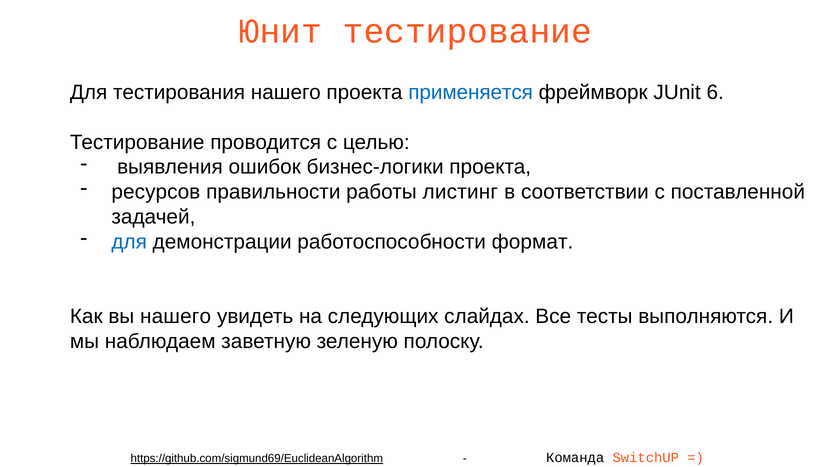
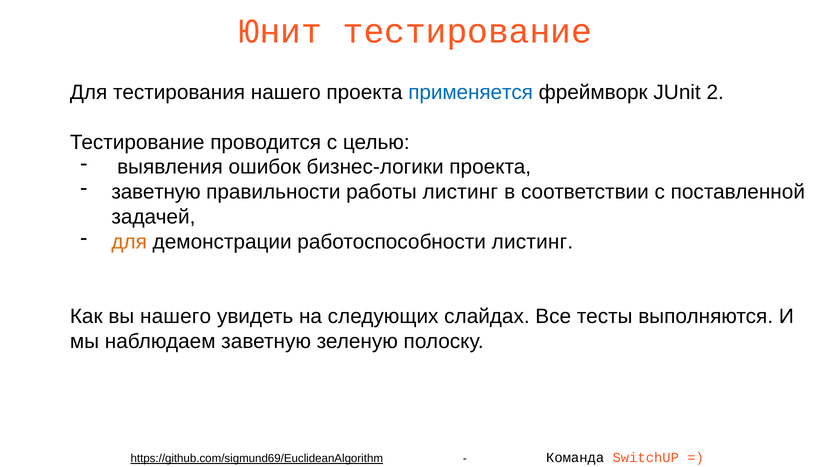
6: 6 -> 2
ресурсов at (156, 192): ресурсов -> заветную
для at (129, 242) colour: blue -> orange
работоспособности формат: формат -> листинг
